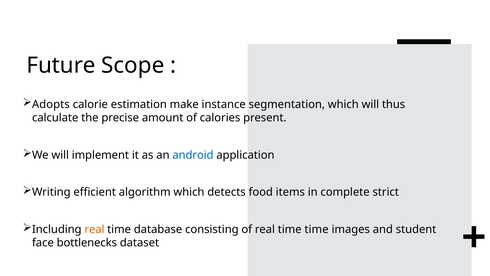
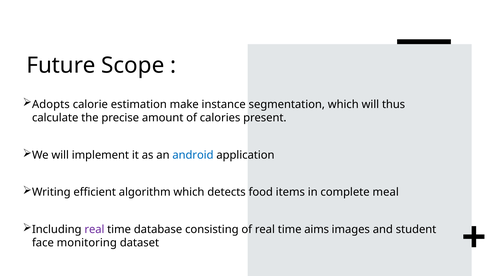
strict: strict -> meal
real at (94, 229) colour: orange -> purple
time time: time -> aims
bottlenecks: bottlenecks -> monitoring
